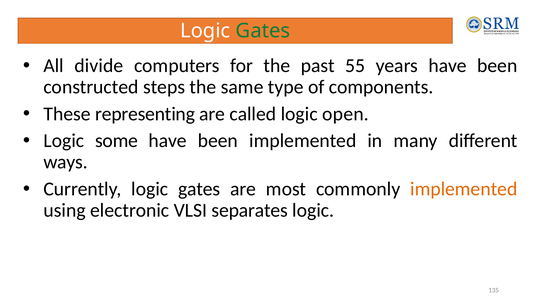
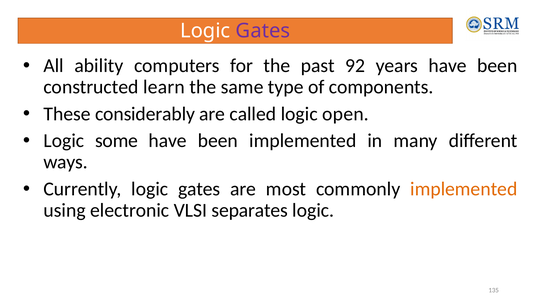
Gates at (263, 31) colour: green -> purple
divide: divide -> ability
55: 55 -> 92
steps: steps -> learn
representing: representing -> considerably
